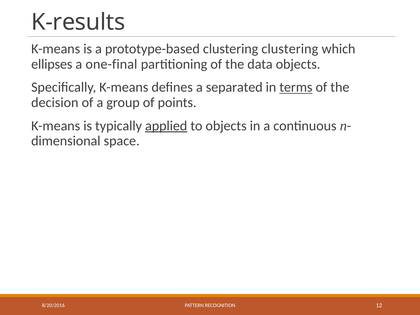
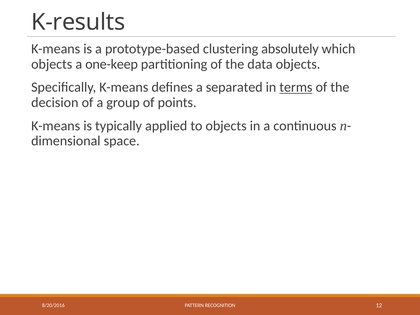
clustering clustering: clustering -> absolutely
ellipses at (52, 64): ellipses -> objects
one-final: one-final -> one-keep
applied underline: present -> none
